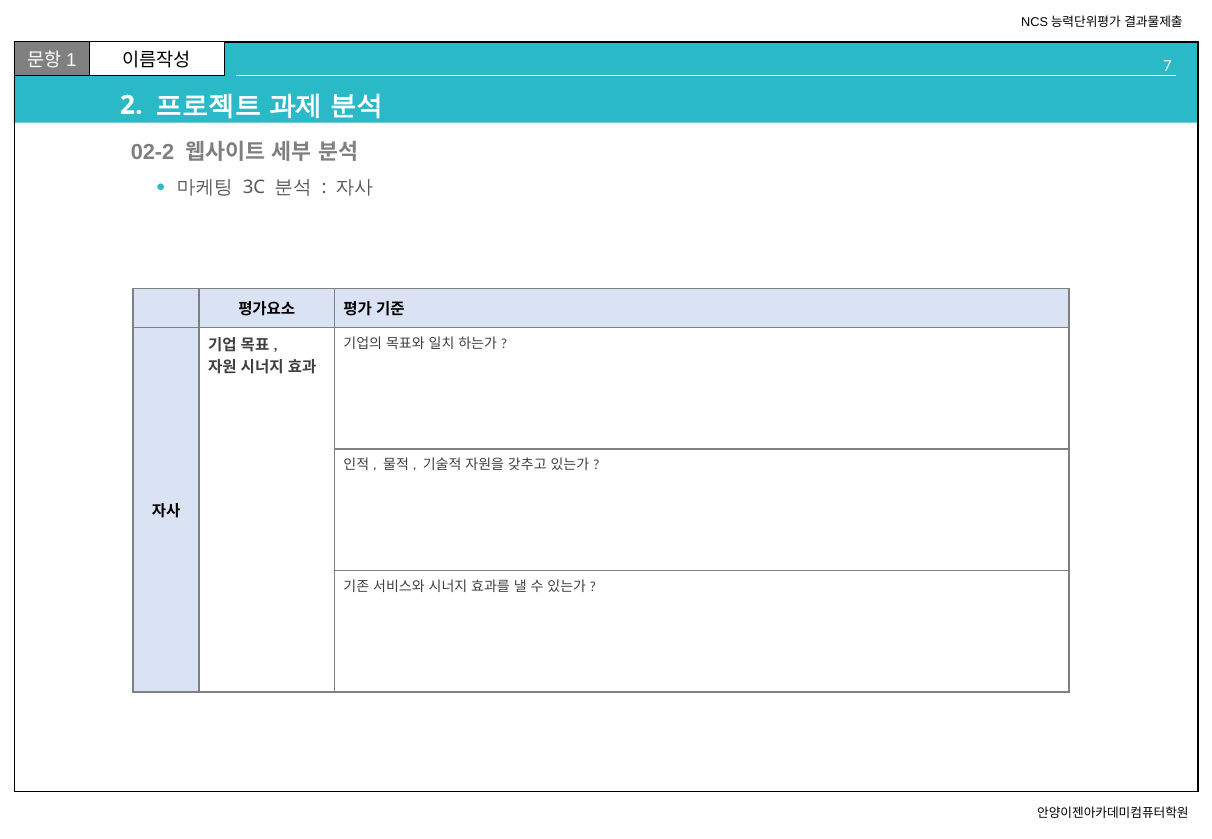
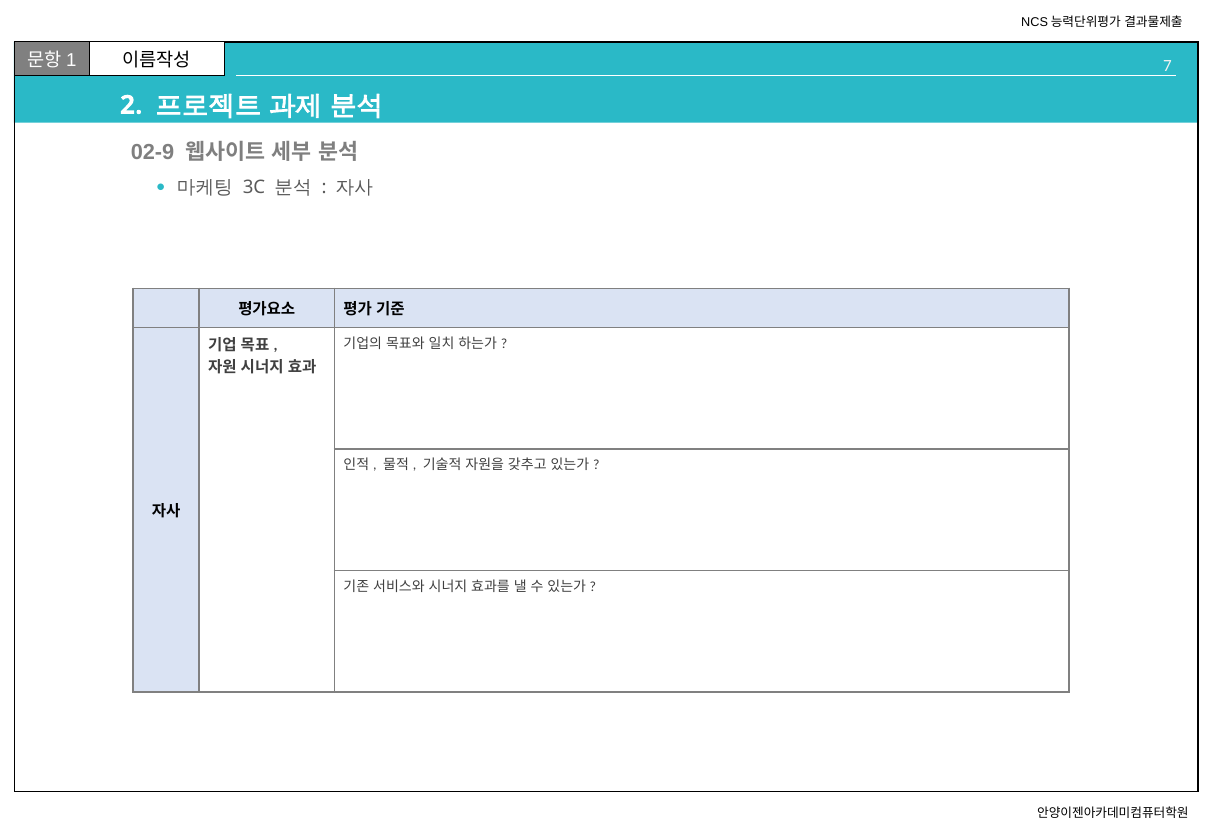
02-2: 02-2 -> 02-9
